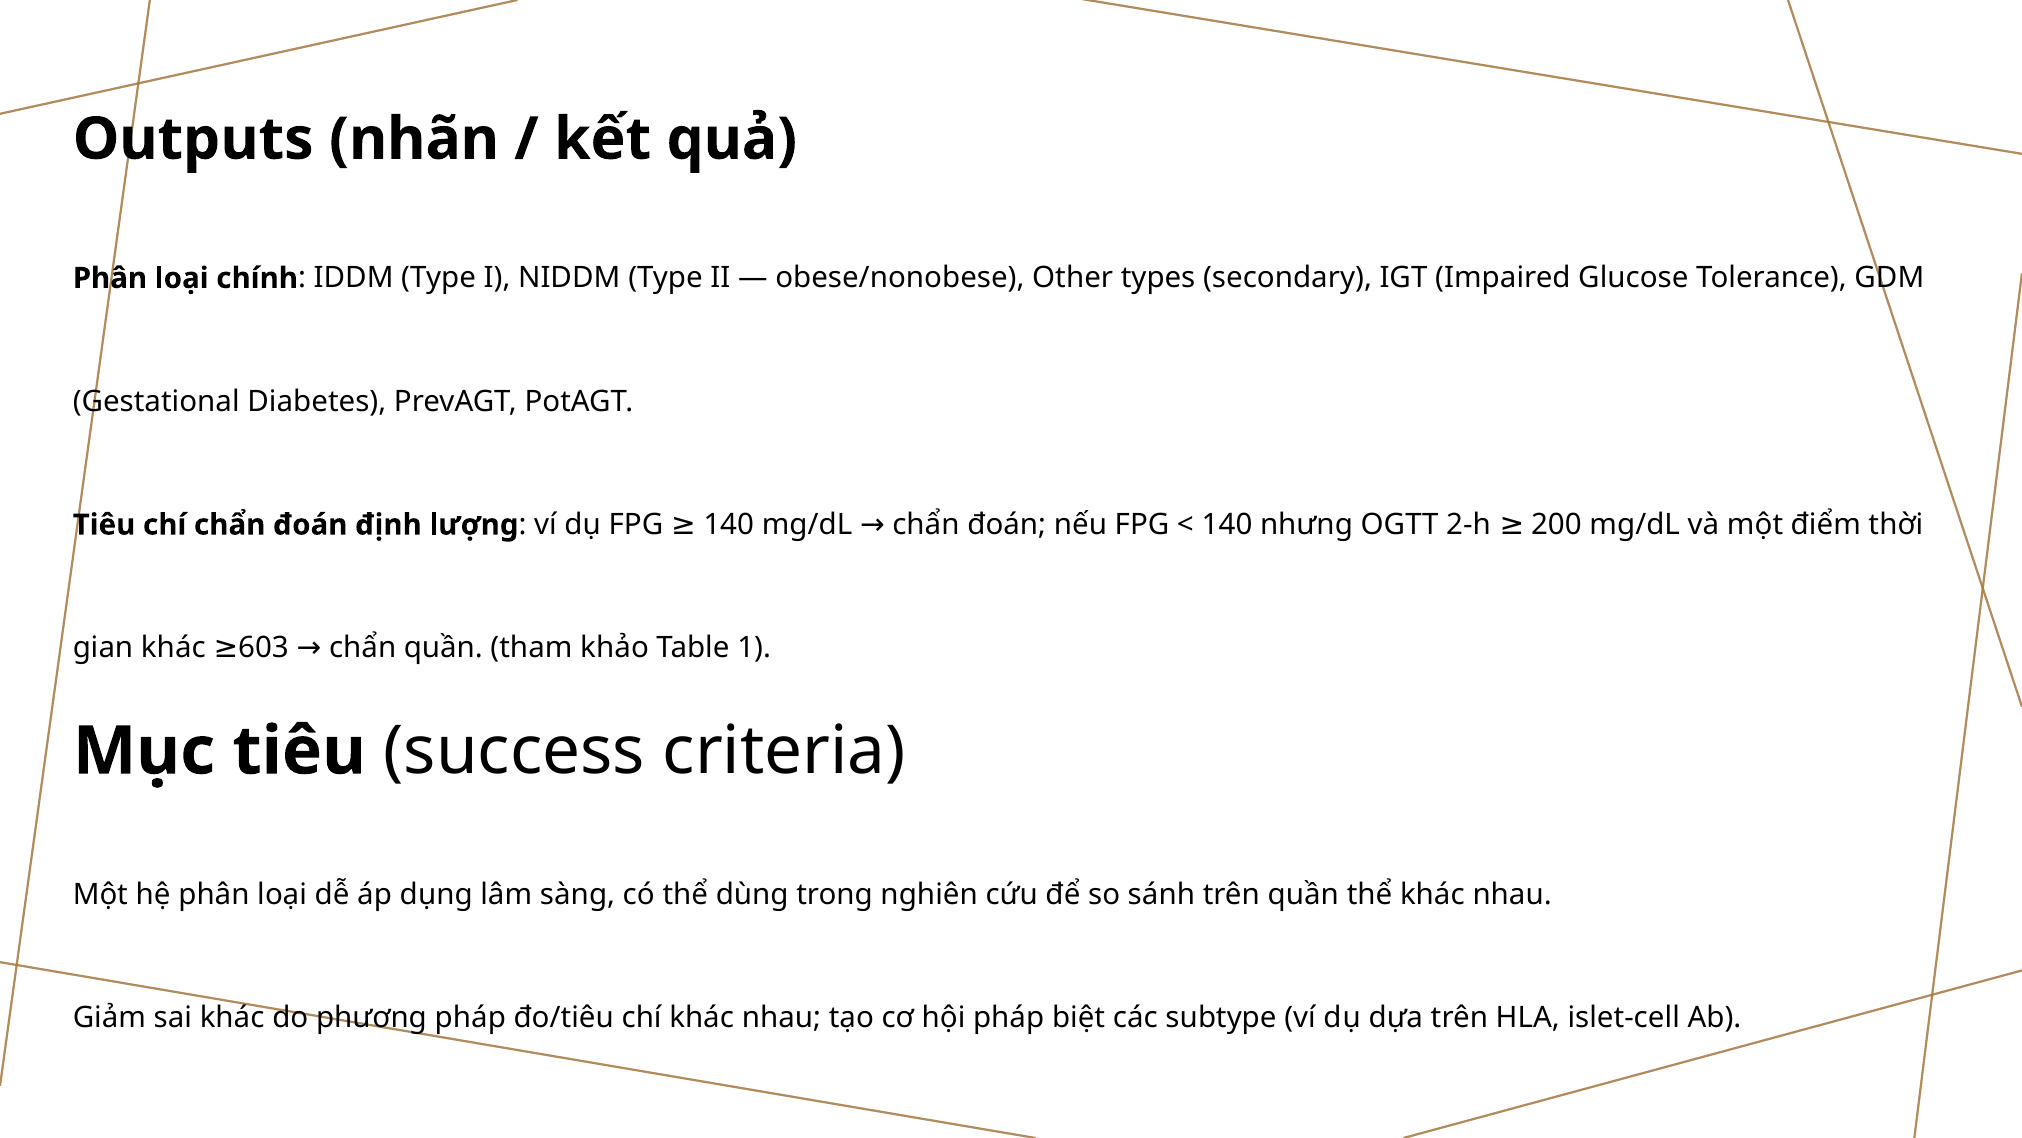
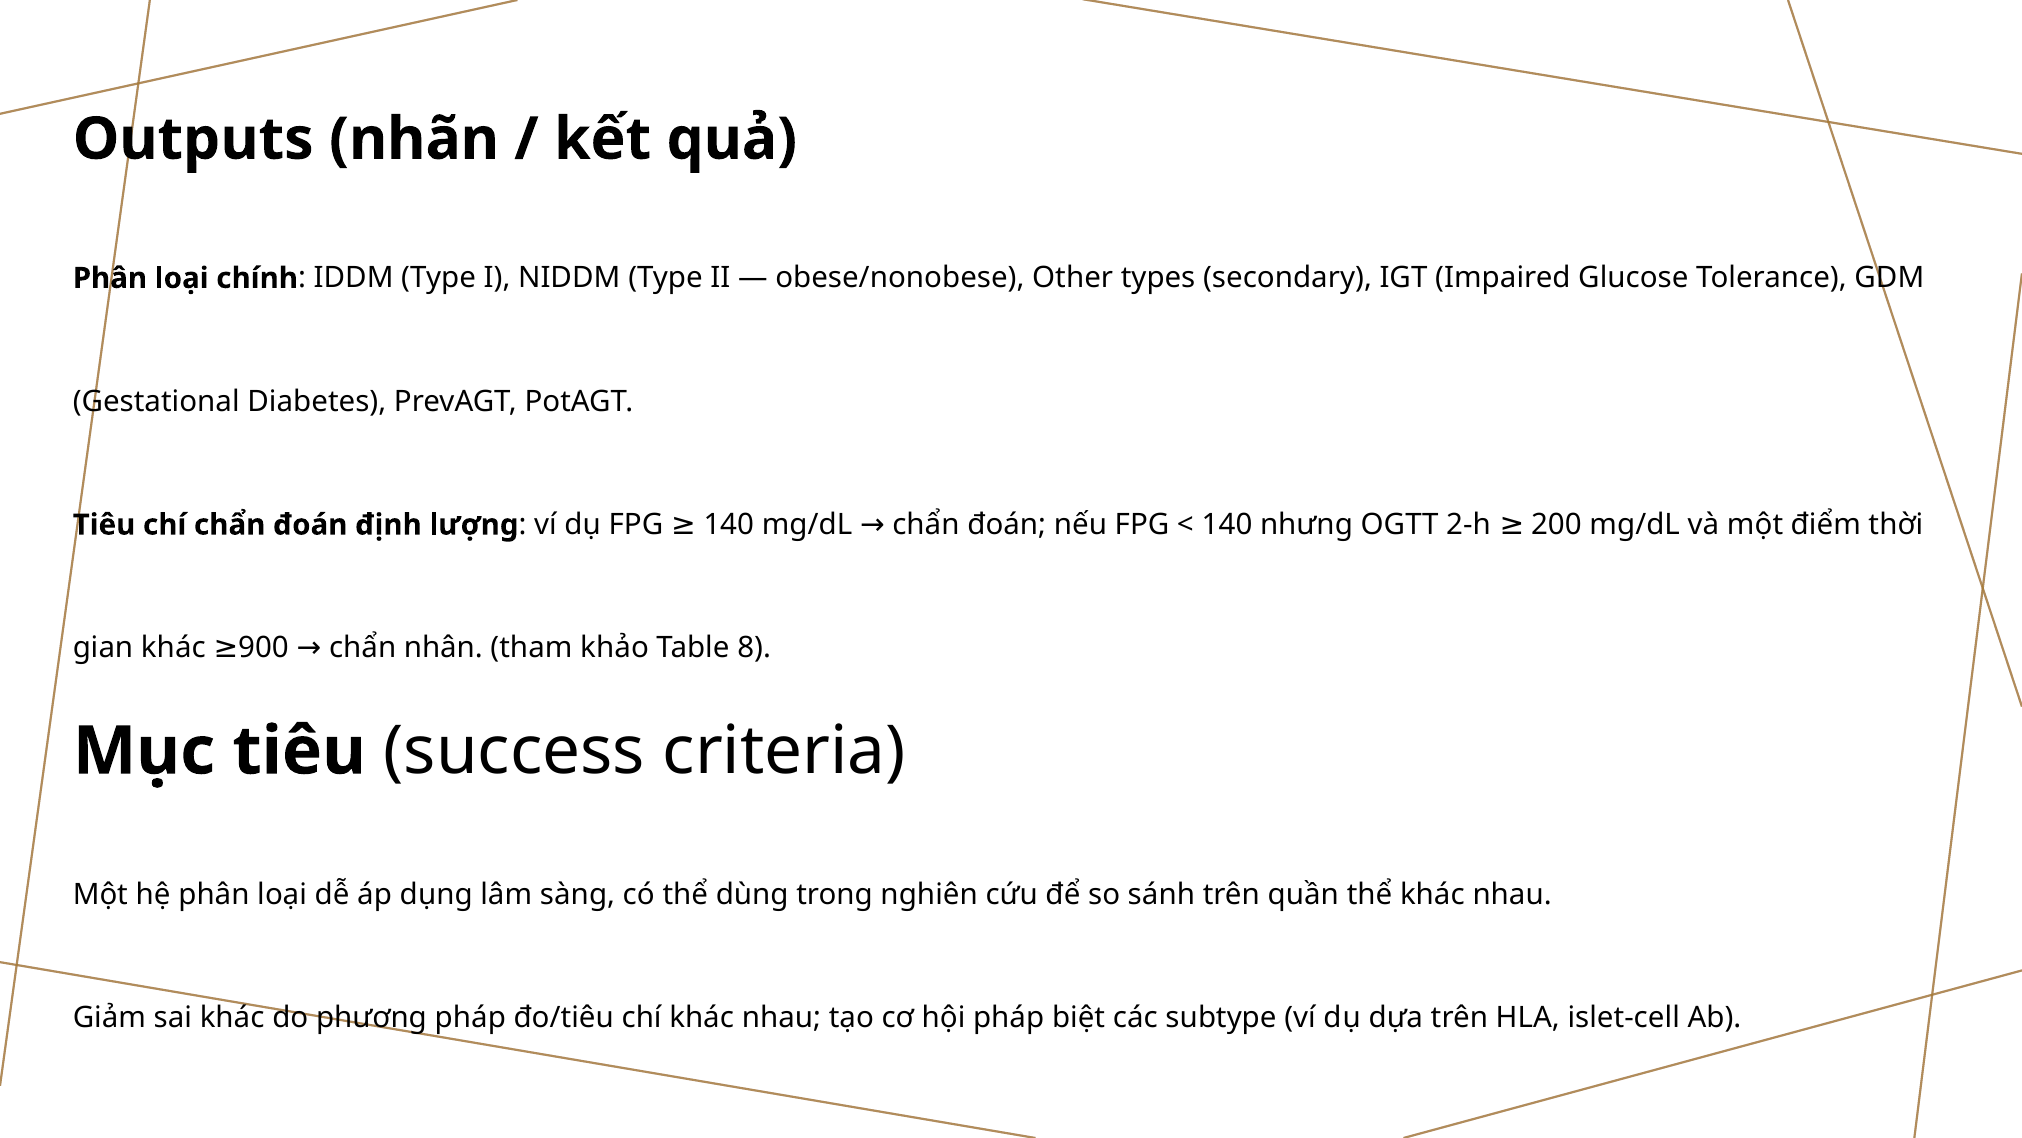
603: 603 -> 900
chẩn quần: quần -> nhân
1: 1 -> 8
